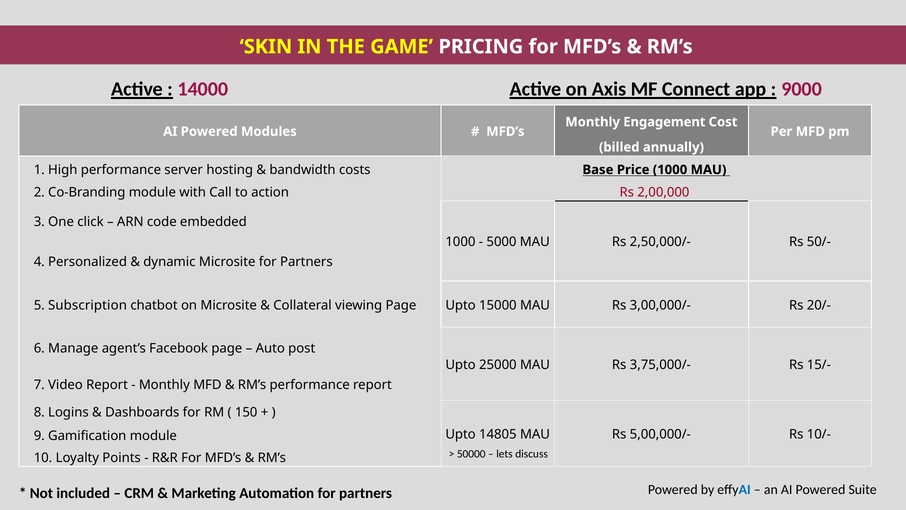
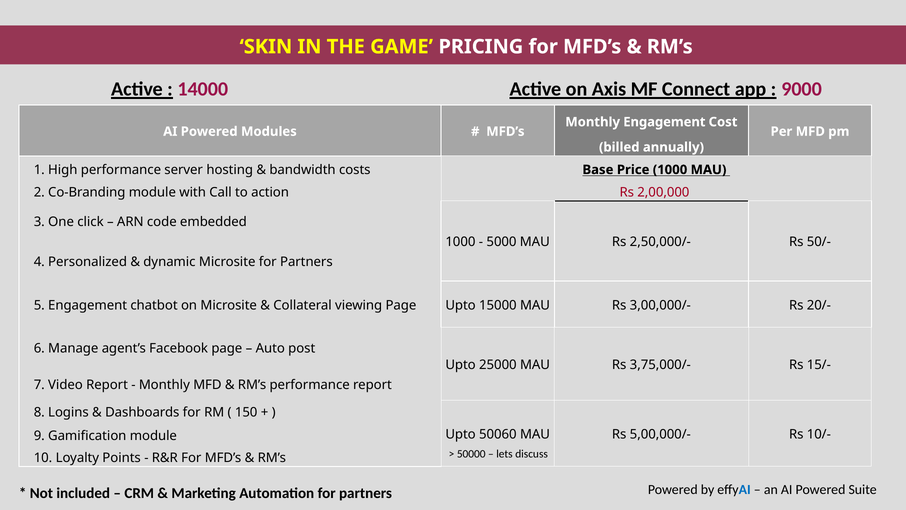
5 Subscription: Subscription -> Engagement
14805: 14805 -> 50060
